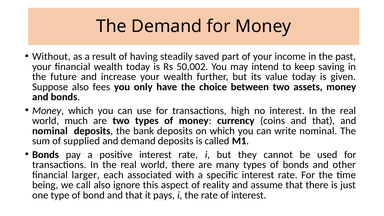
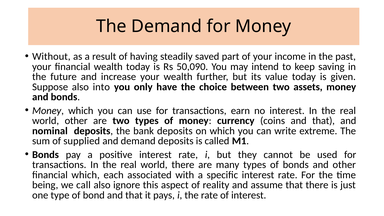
50,002: 50,002 -> 50,090
fees: fees -> into
high: high -> earn
world much: much -> other
write nominal: nominal -> extreme
financial larger: larger -> which
